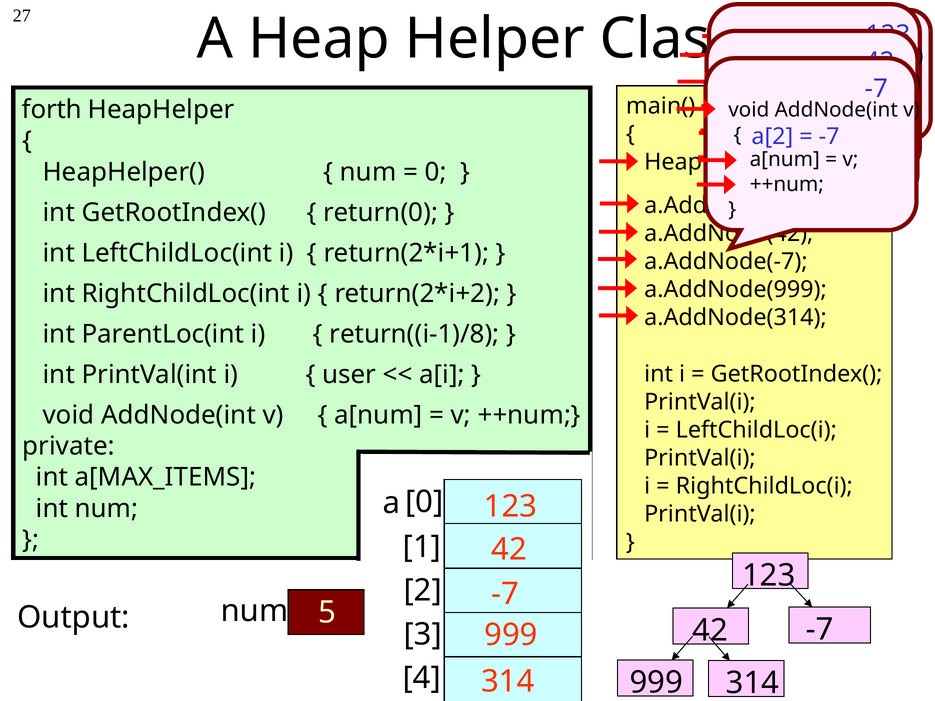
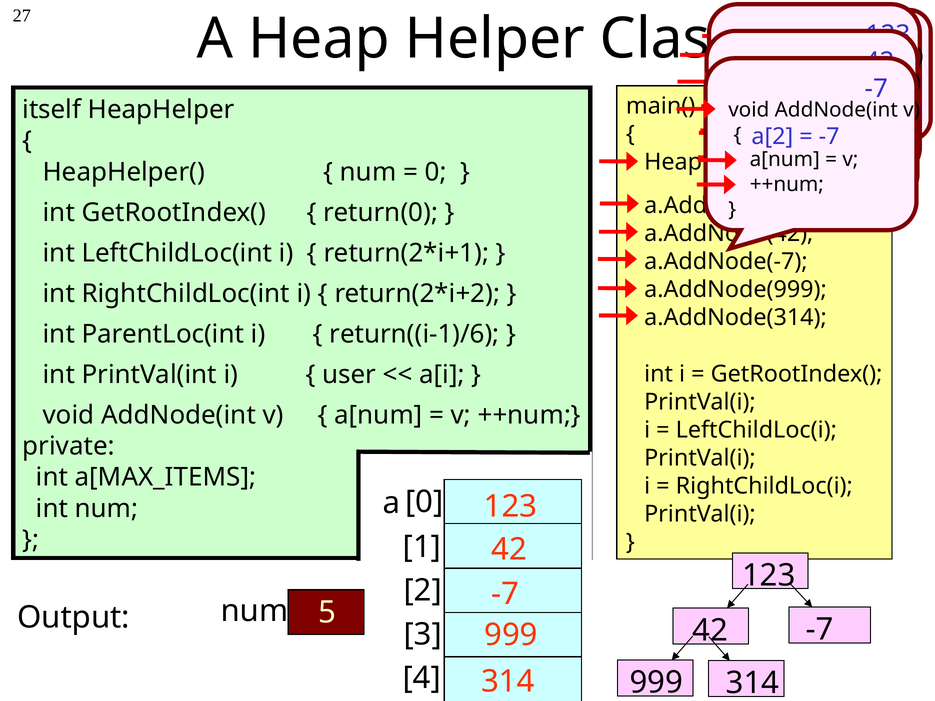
forth: forth -> itself
return((i-1)/8: return((i-1)/8 -> return((i-1)/6
